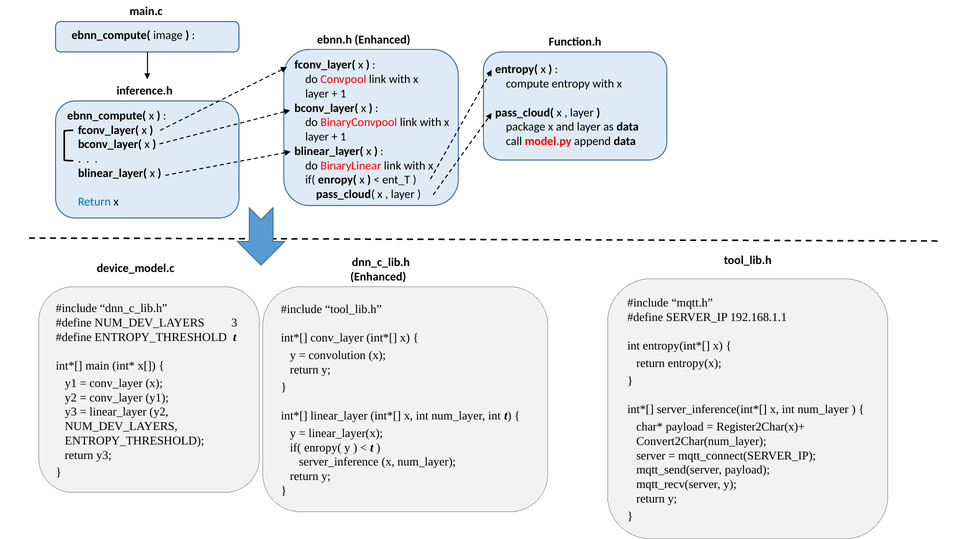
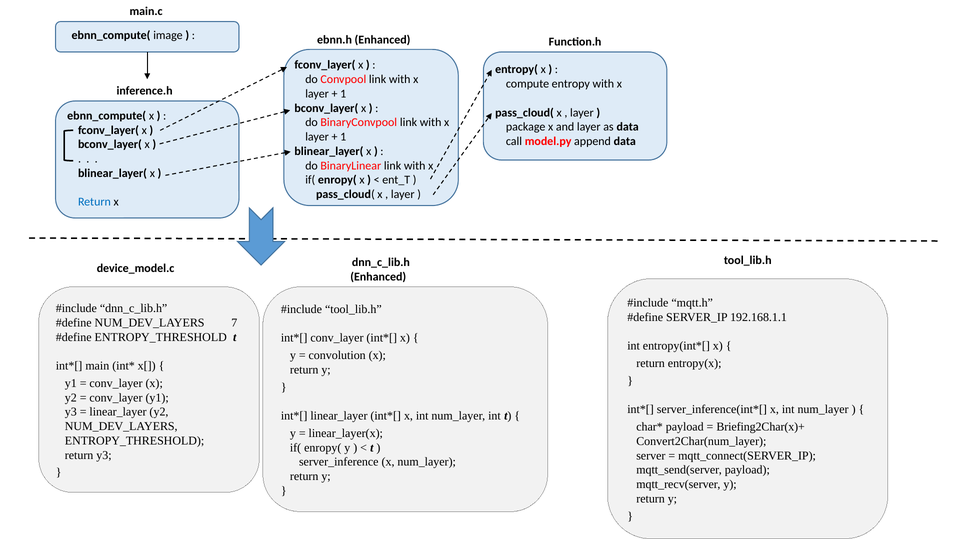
3: 3 -> 7
Register2Char(x)+: Register2Char(x)+ -> Briefing2Char(x)+
